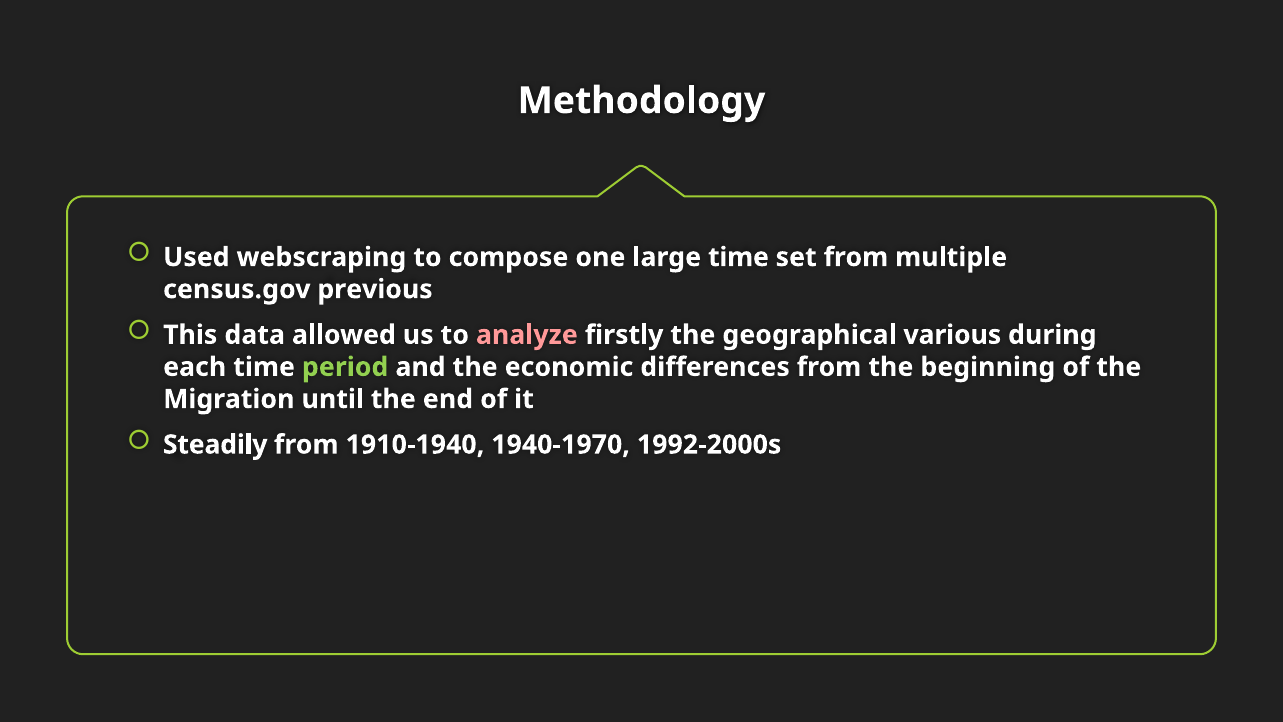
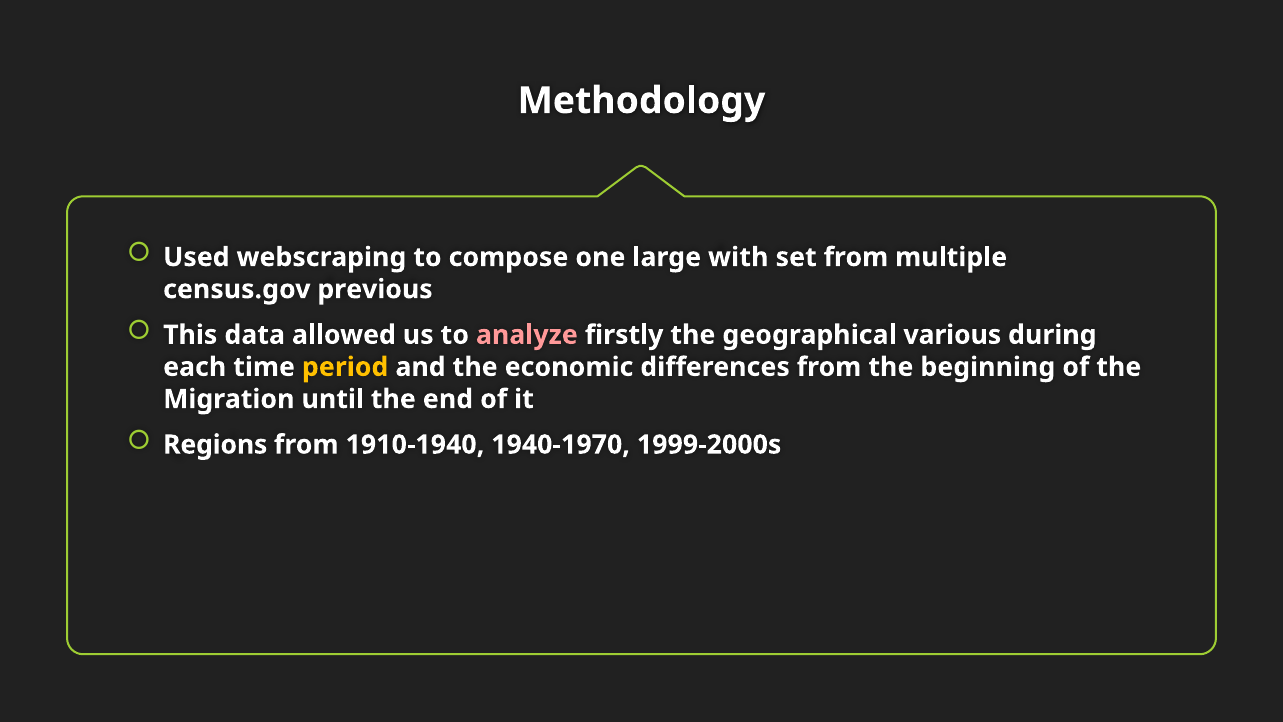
large time: time -> with
period colour: light green -> yellow
Steadily: Steadily -> Regions
1992-2000s: 1992-2000s -> 1999-2000s
